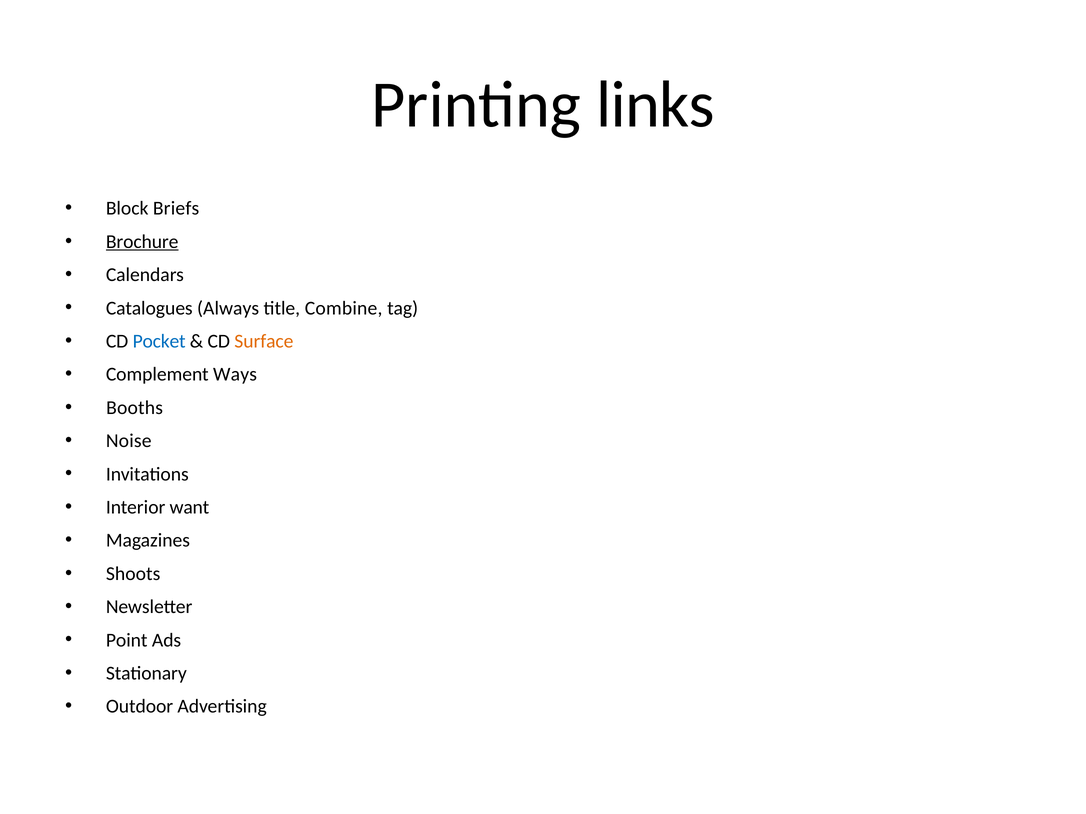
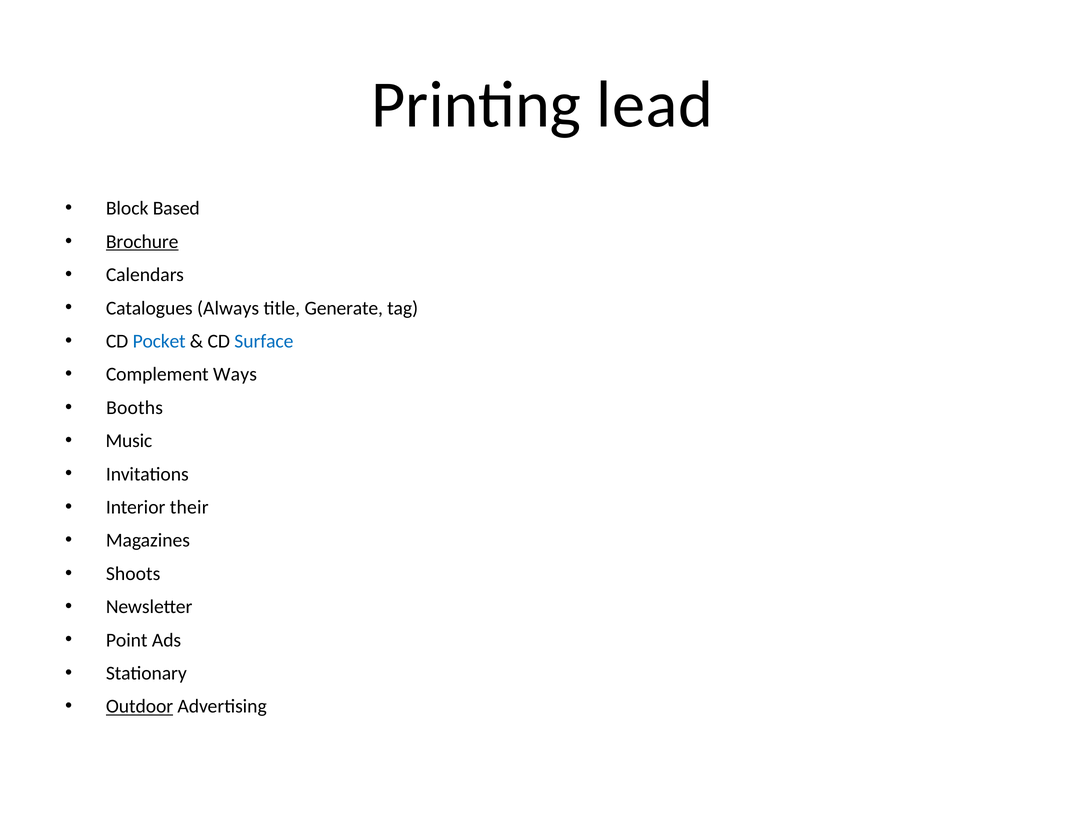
links: links -> lead
Briefs: Briefs -> Based
Combine: Combine -> Generate
Surface colour: orange -> blue
Noise: Noise -> Music
want: want -> their
Outdoor underline: none -> present
